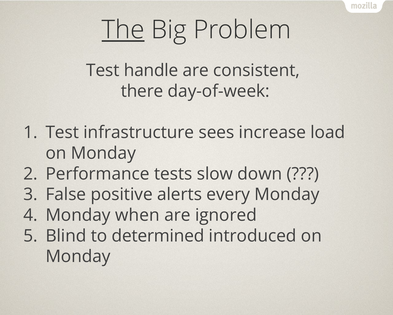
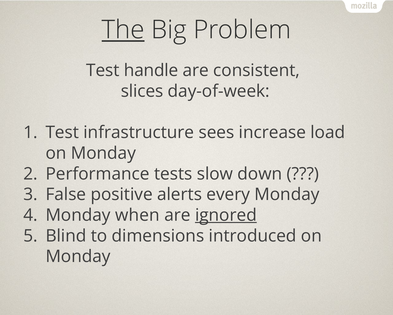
there: there -> slices
ignored underline: none -> present
determined: determined -> dimensions
